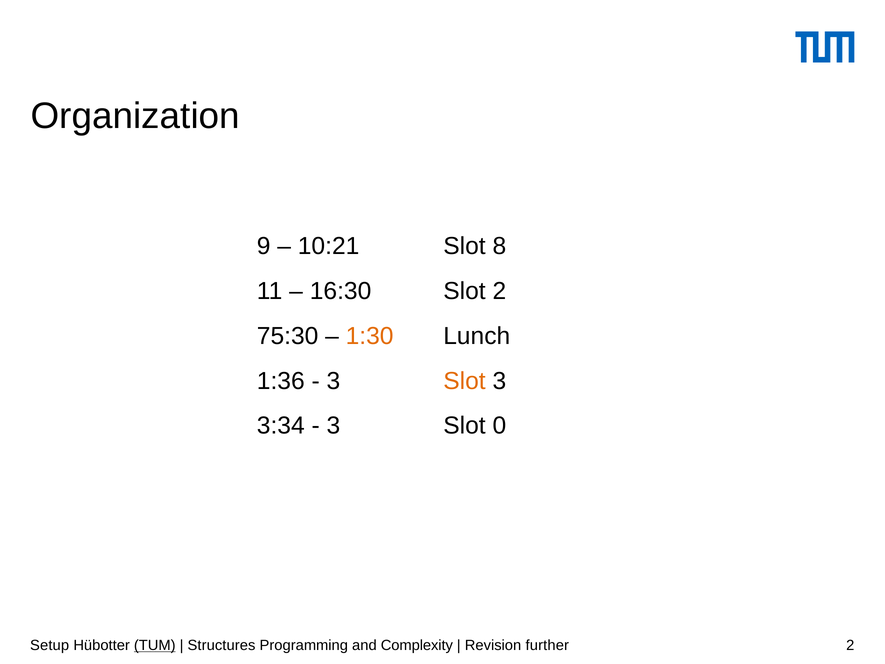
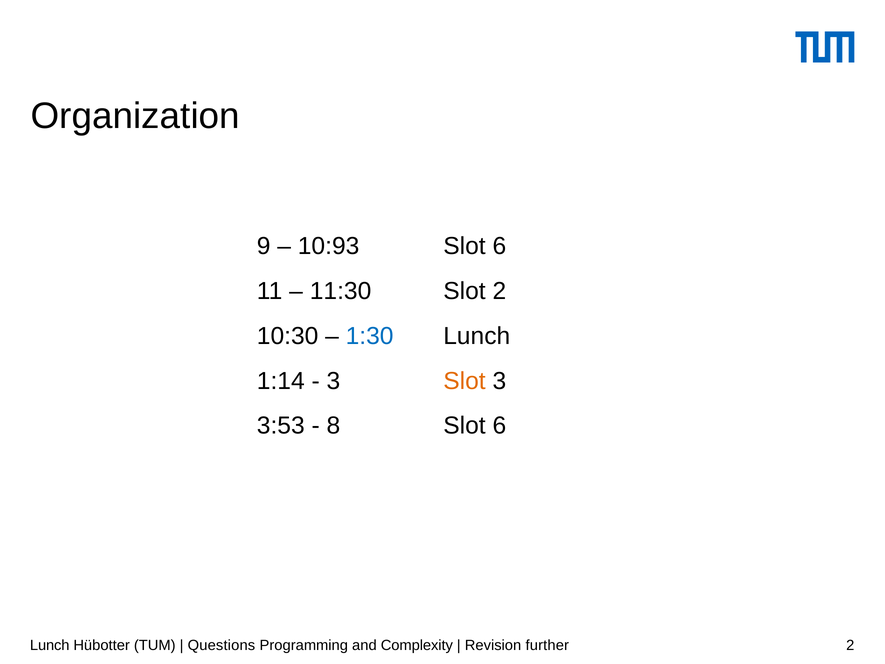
10:21: 10:21 -> 10:93
8 at (499, 246): 8 -> 6
16:30: 16:30 -> 11:30
75:30: 75:30 -> 10:30
1:30 colour: orange -> blue
1:36: 1:36 -> 1:14
3:34: 3:34 -> 3:53
3 at (333, 426): 3 -> 8
0 at (499, 426): 0 -> 6
Setup at (50, 645): Setup -> Lunch
TUM underline: present -> none
Structures: Structures -> Questions
